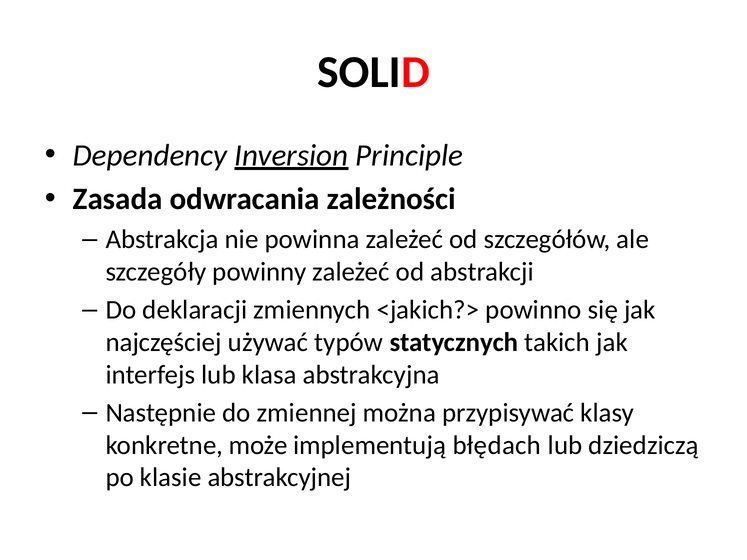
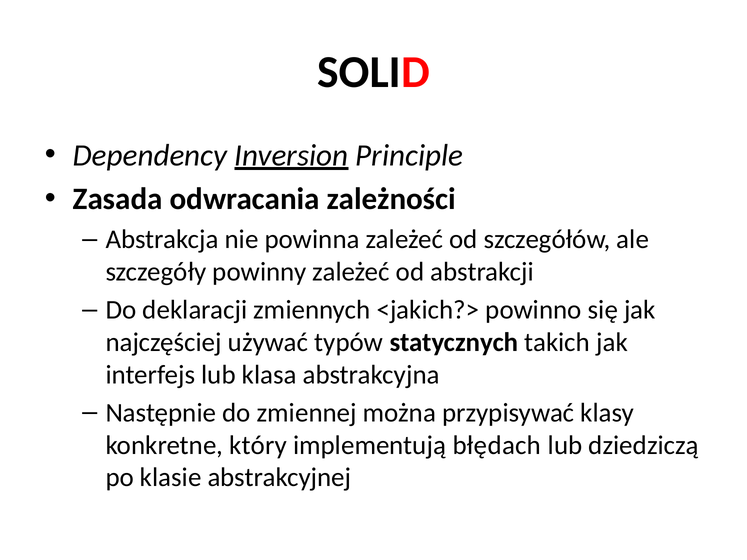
może: może -> który
